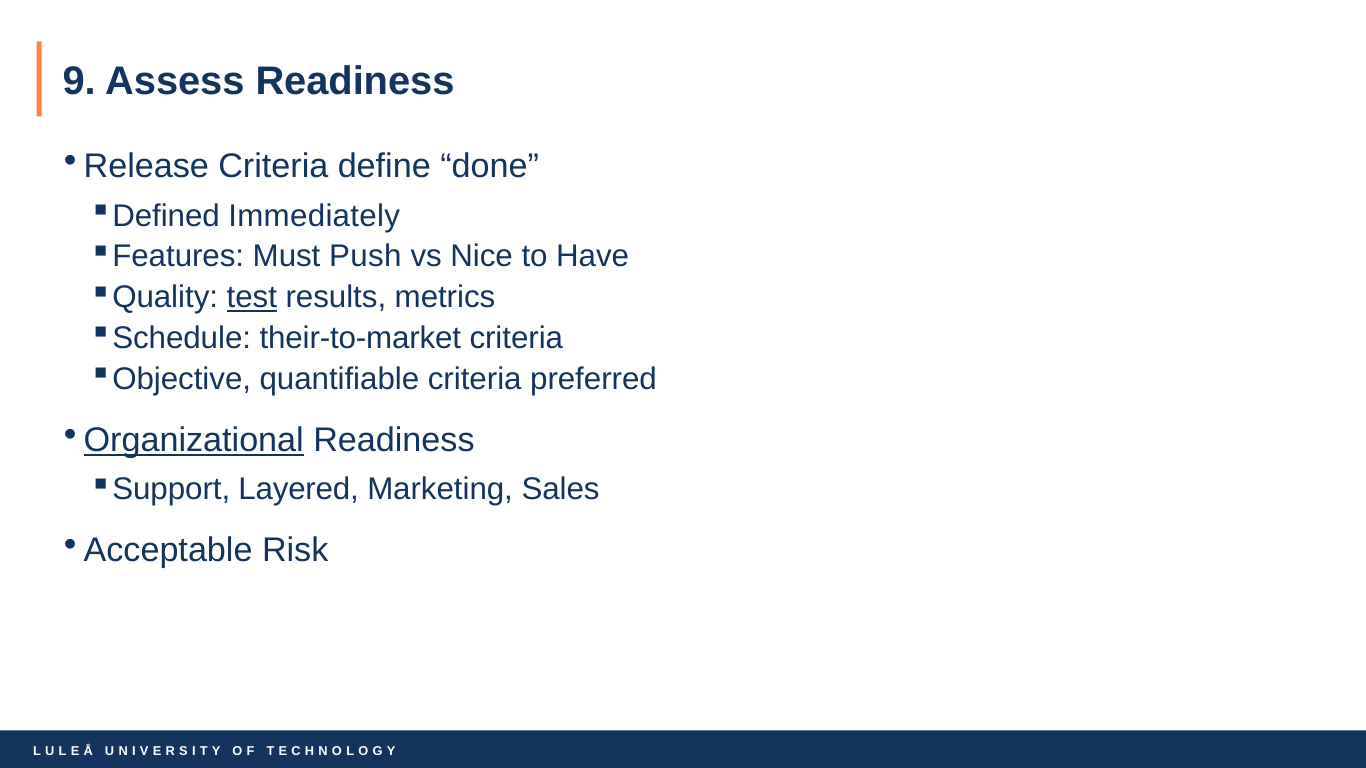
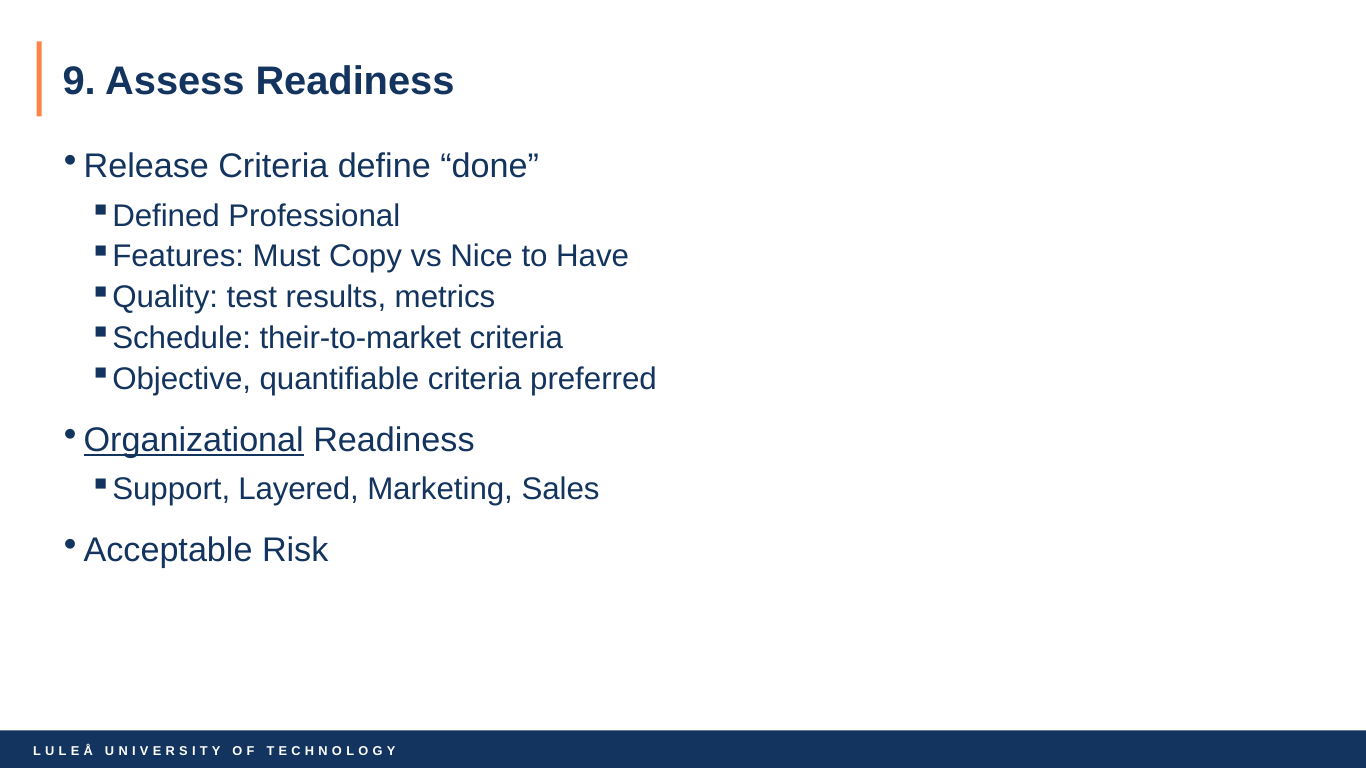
Immediately: Immediately -> Professional
Push: Push -> Copy
test underline: present -> none
